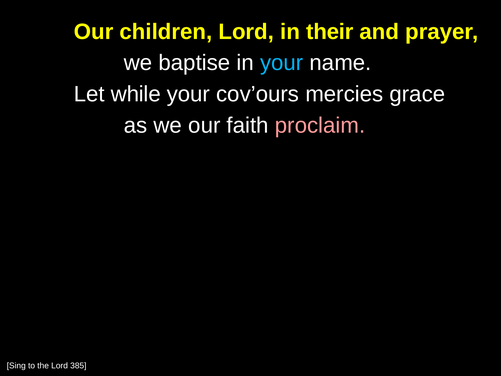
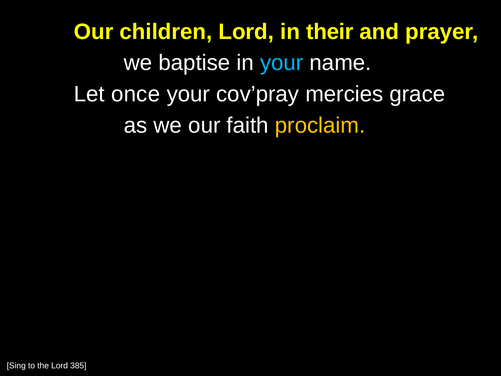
while: while -> once
cov’ours: cov’ours -> cov’pray
proclaim colour: pink -> yellow
